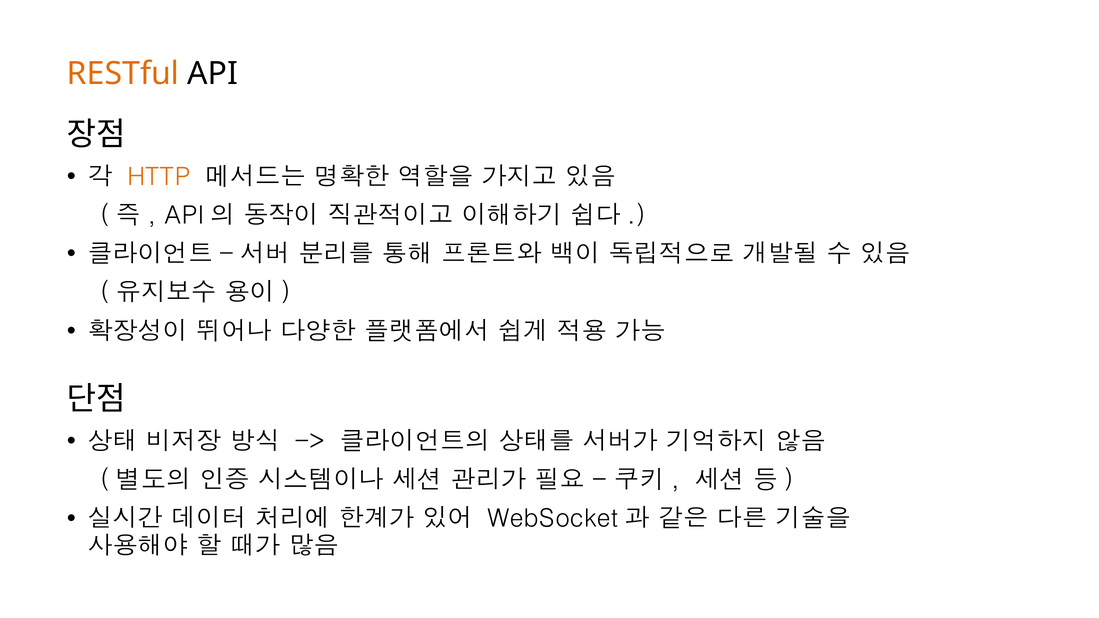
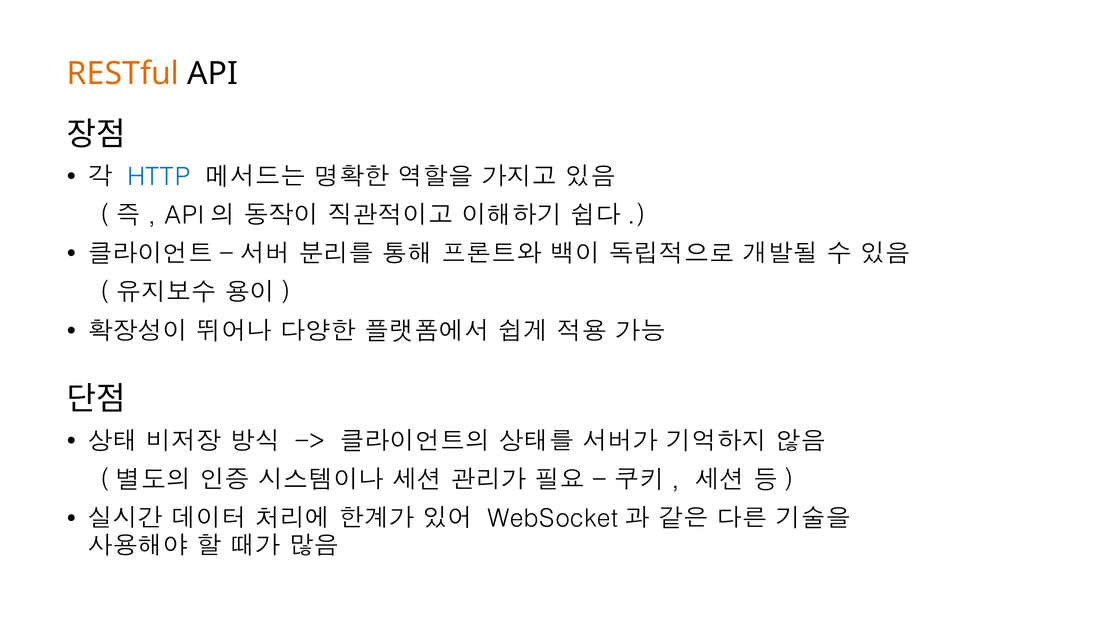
HTTP colour: orange -> blue
